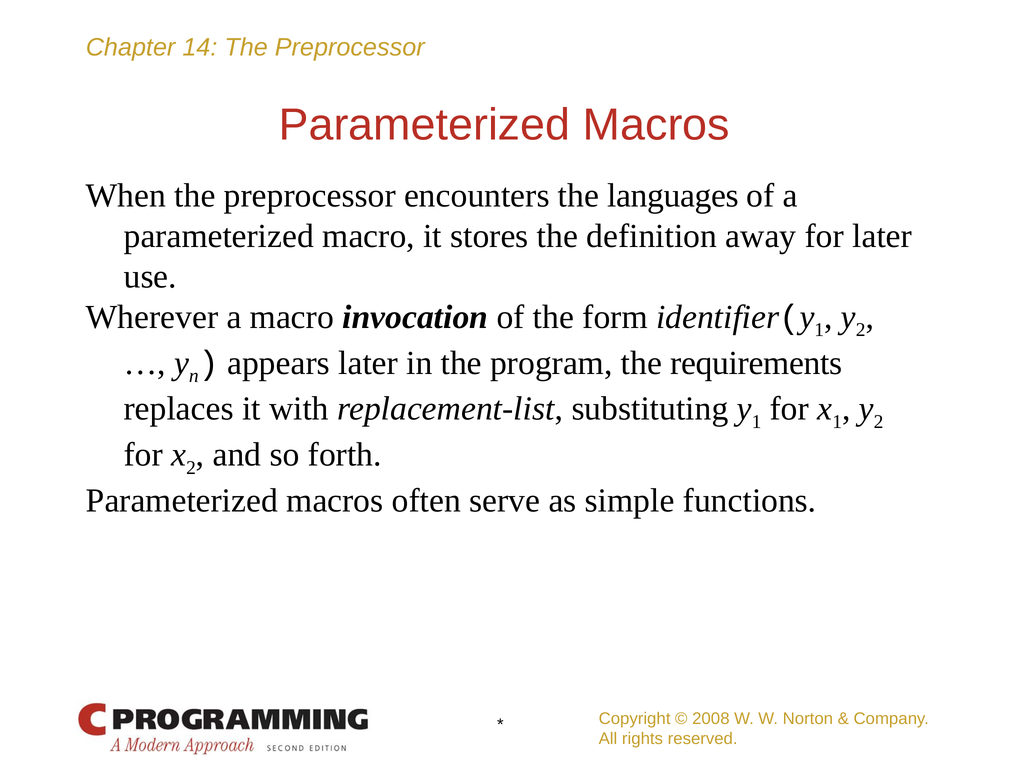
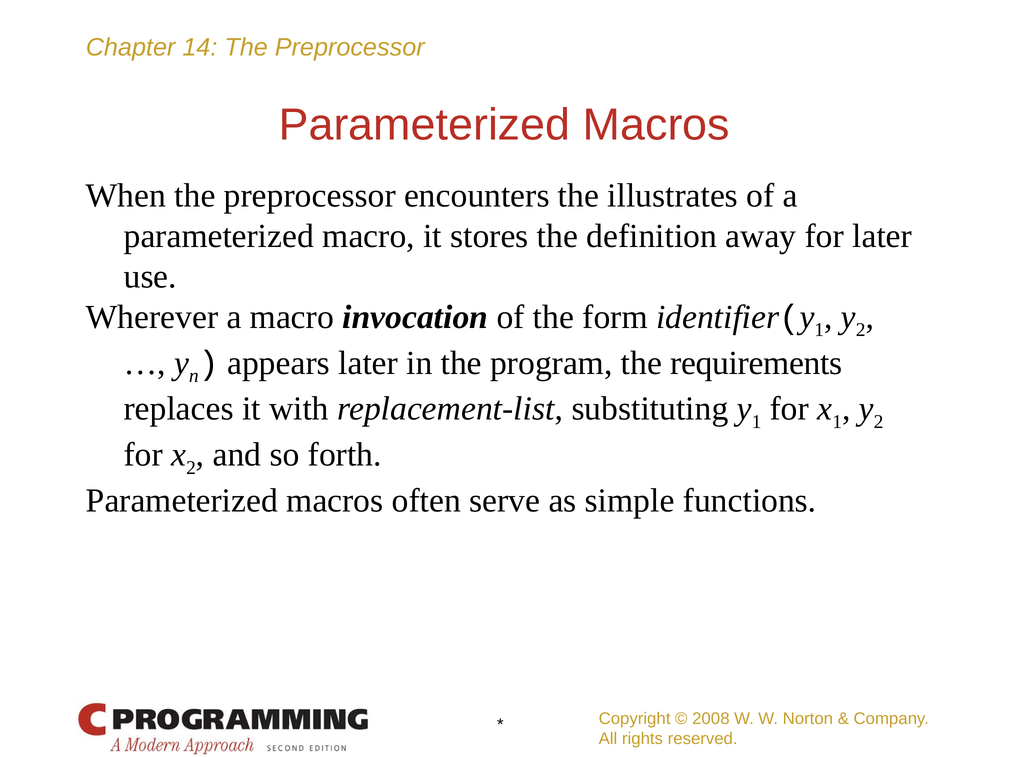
languages: languages -> illustrates
